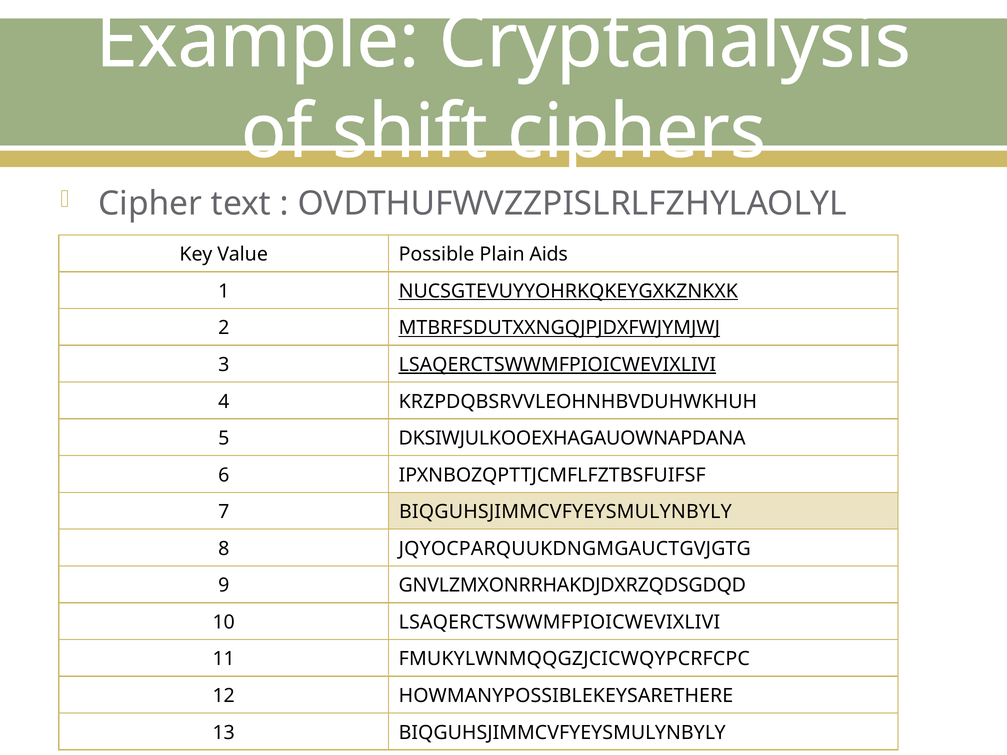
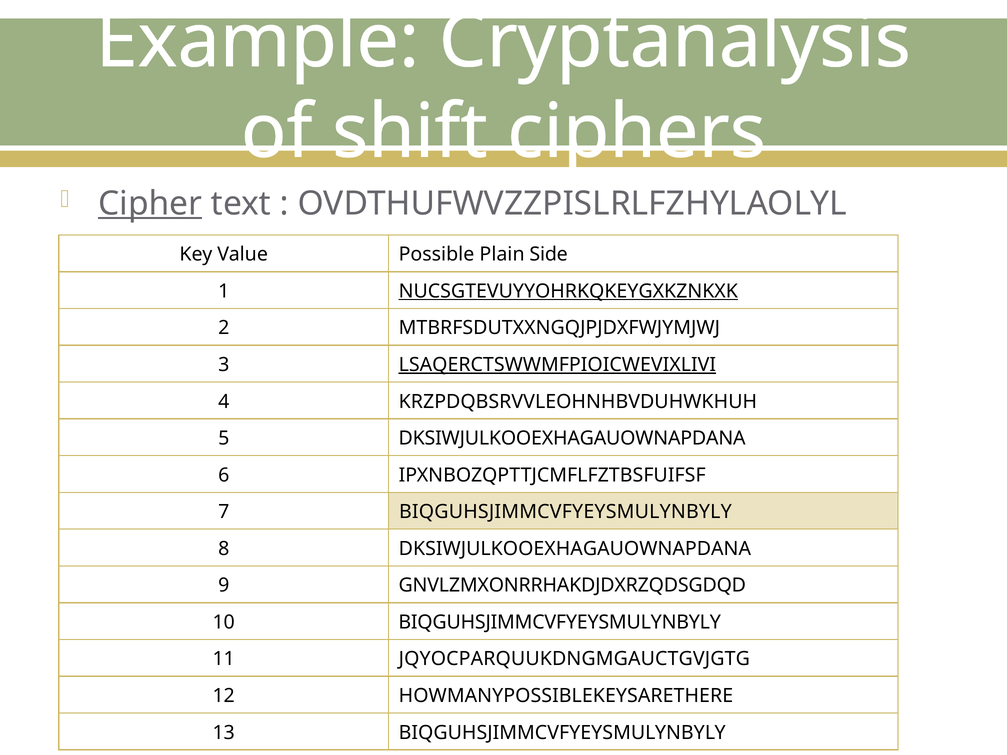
Cipher underline: none -> present
Aids: Aids -> Side
MTBRFSDUTXXNGQJPJDXFWJYMJWJ underline: present -> none
8 JQYOCPARQUUKDNGMGAUCTGVJGTG: JQYOCPARQUUKDNGMGAUCTGVJGTG -> DKSIWJULKOOEXHAGAUOWNAPDANA
10 LSAQERCTSWWMFPIOICWEVIXLIVI: LSAQERCTSWWMFPIOICWEVIXLIVI -> BIQGUHSJIMMCVFYEYSMULYNBYLY
FMUKYLWNMQQGZJCICWQYPCRFCPC: FMUKYLWNMQQGZJCICWQYPCRFCPC -> JQYOCPARQUUKDNGMGAUCTGVJGTG
